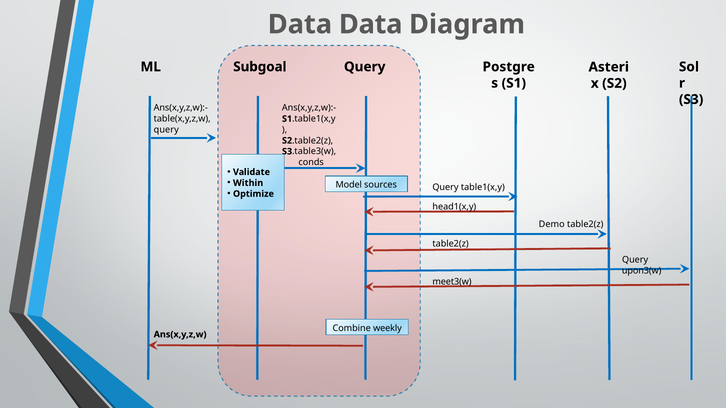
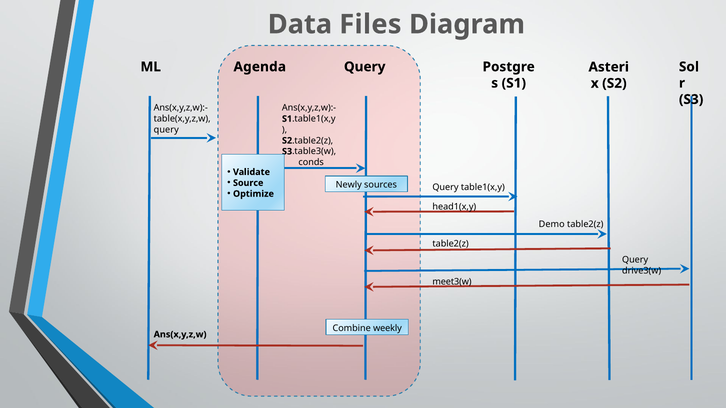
Data Data: Data -> Files
Subgoal: Subgoal -> Agenda
Within: Within -> Source
Model: Model -> Newly
upon3(w: upon3(w -> drive3(w
